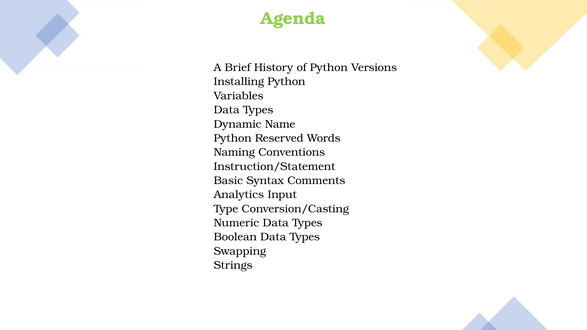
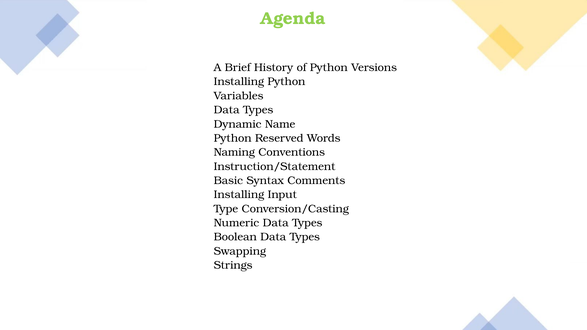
Analytics at (239, 195): Analytics -> Installing
